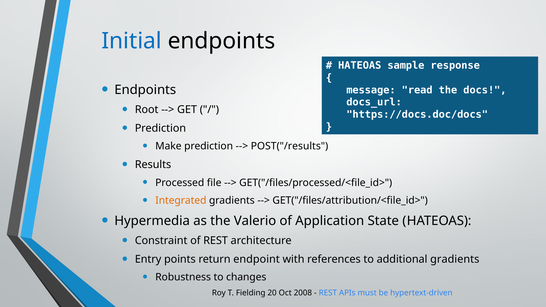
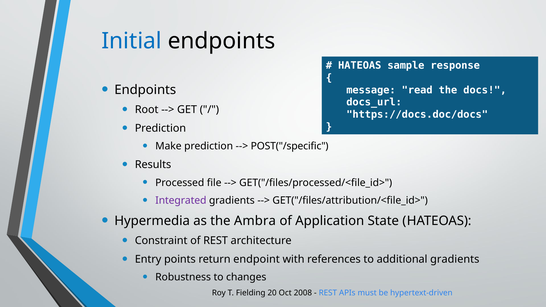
POST("/results: POST("/results -> POST("/specific
Integrated colour: orange -> purple
Valerio: Valerio -> Ambra
